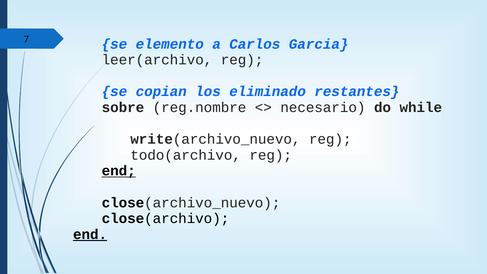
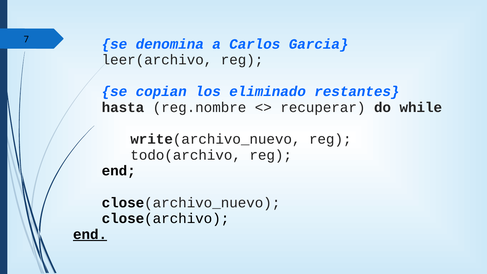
elemento: elemento -> denomina
sobre: sobre -> hasta
necesario: necesario -> recuperar
end at (119, 171) underline: present -> none
